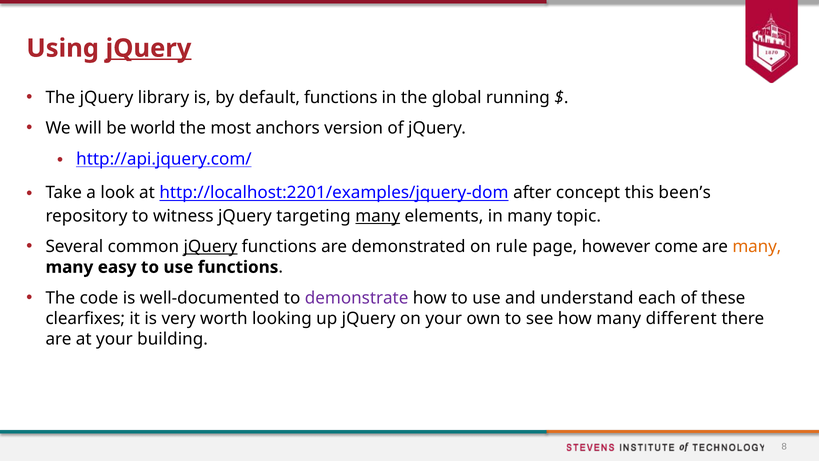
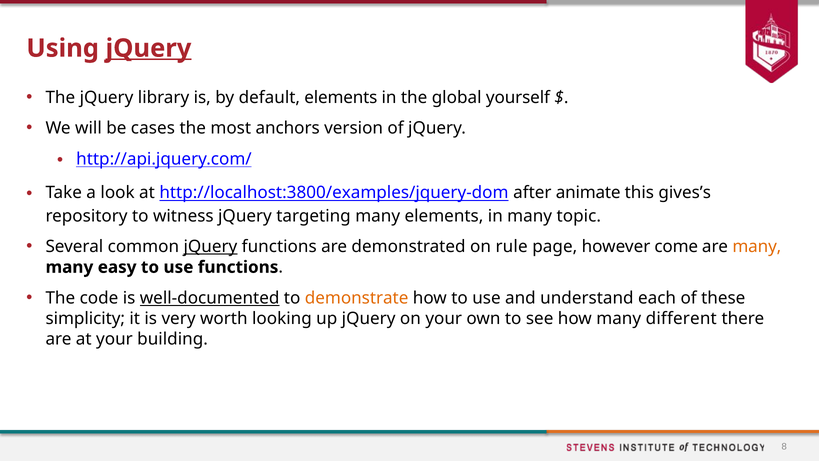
default functions: functions -> elements
running: running -> yourself
world: world -> cases
http://localhost:2201/examples/jquery-dom: http://localhost:2201/examples/jquery-dom -> http://localhost:3800/examples/jquery-dom
concept: concept -> animate
been’s: been’s -> gives’s
many at (378, 216) underline: present -> none
well-documented underline: none -> present
demonstrate colour: purple -> orange
clearfixes: clearfixes -> simplicity
